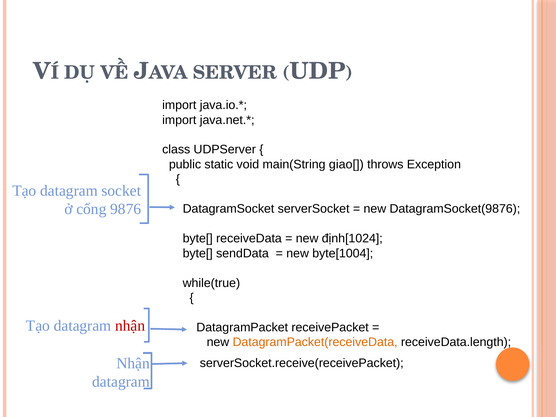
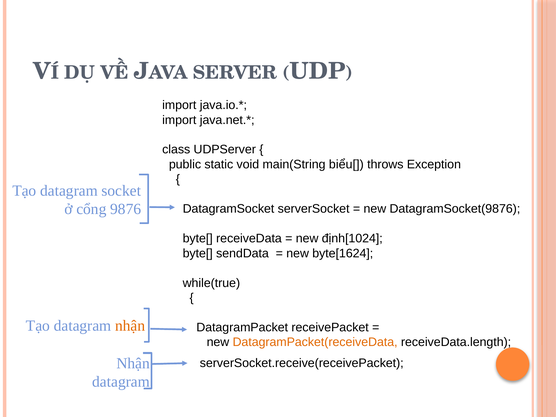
giao[: giao[ -> biểu[
byte[1004: byte[1004 -> byte[1624
nhận at (130, 326) colour: red -> orange
